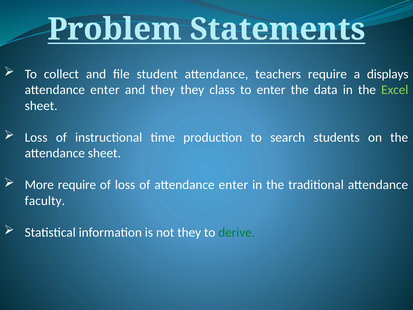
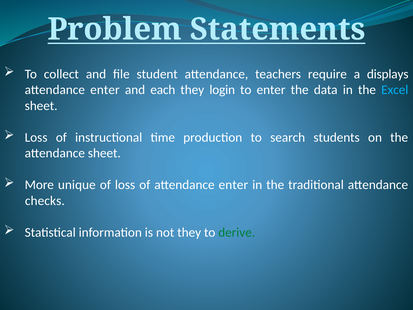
and they: they -> each
class: class -> login
Excel colour: light green -> light blue
More require: require -> unique
faculty: faculty -> checks
